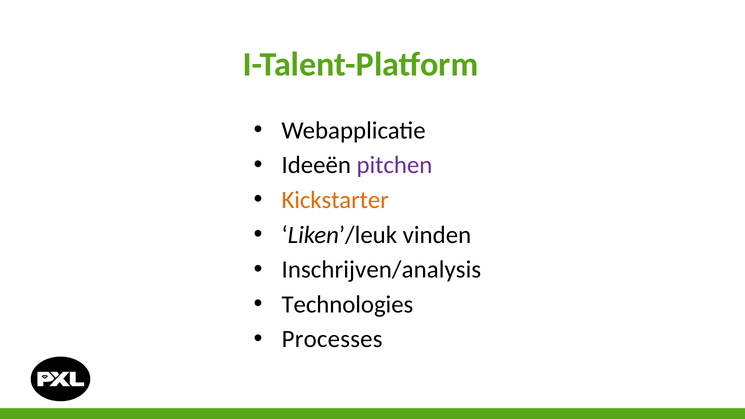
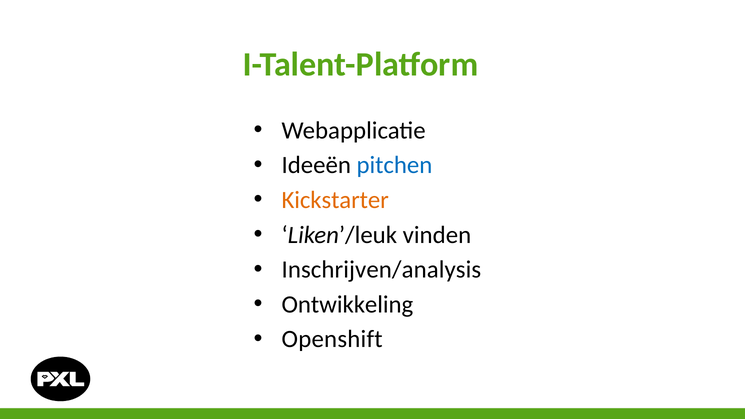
pitchen colour: purple -> blue
Technologies: Technologies -> Ontwikkeling
Processes: Processes -> Openshift
